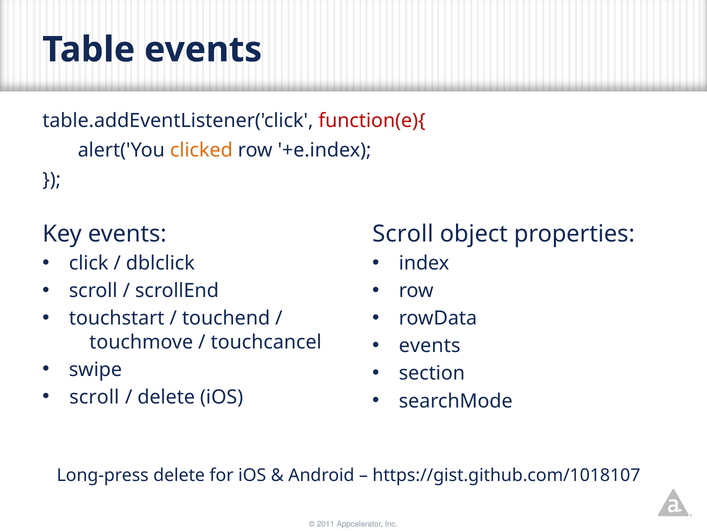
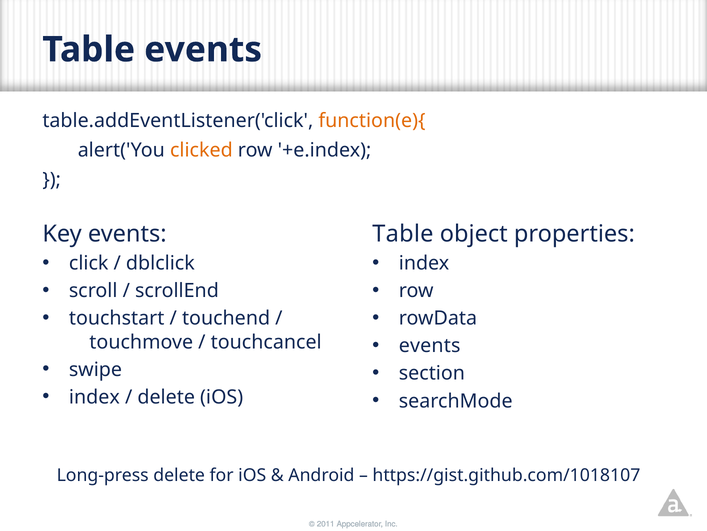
function(e){ colour: red -> orange
Scroll at (403, 233): Scroll -> Table
scroll at (94, 397): scroll -> index
